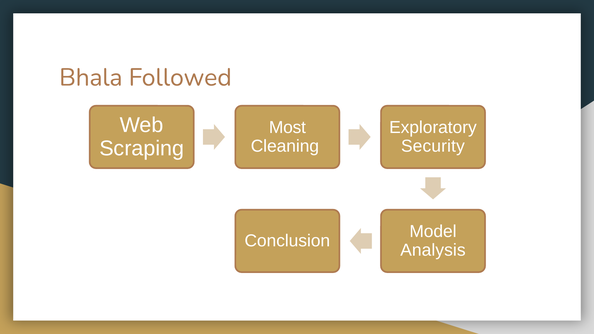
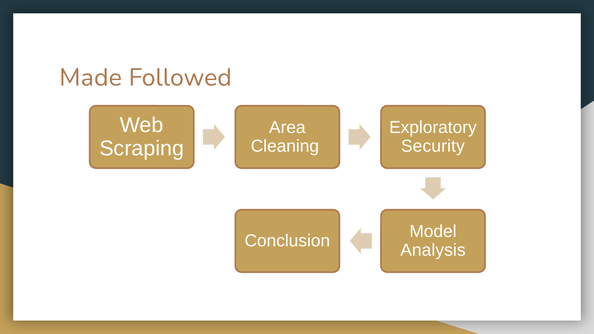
Bhala: Bhala -> Made
Most: Most -> Area
